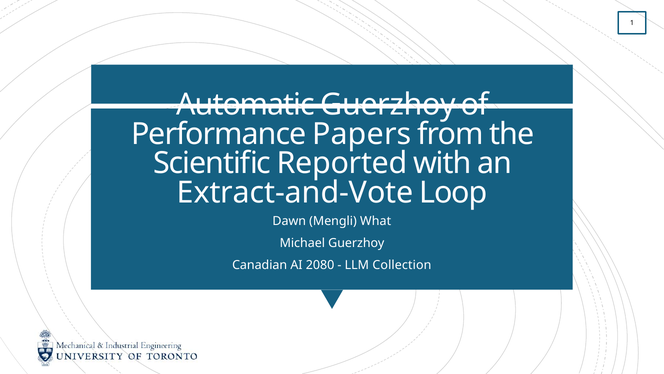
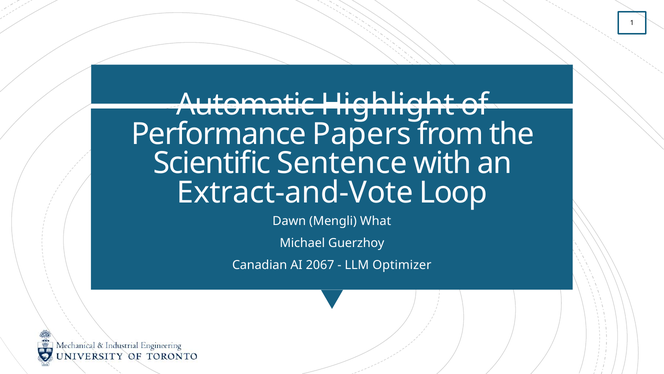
Automatic Guerzhoy: Guerzhoy -> Highlight
Reported: Reported -> Sentence
2080: 2080 -> 2067
Collection: Collection -> Optimizer
